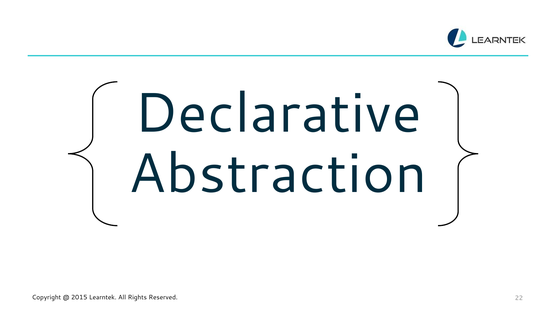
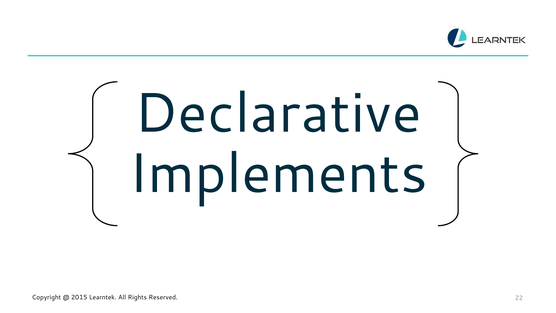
Abstraction: Abstraction -> Implements
